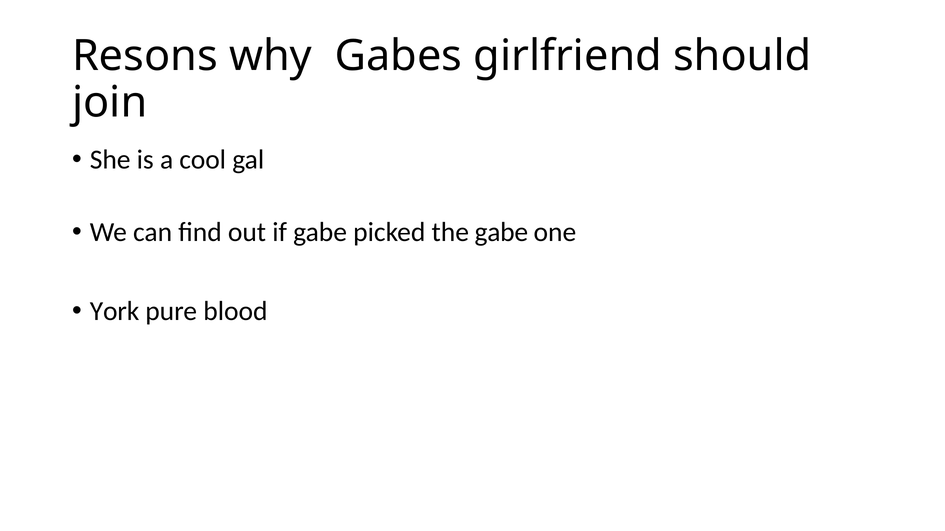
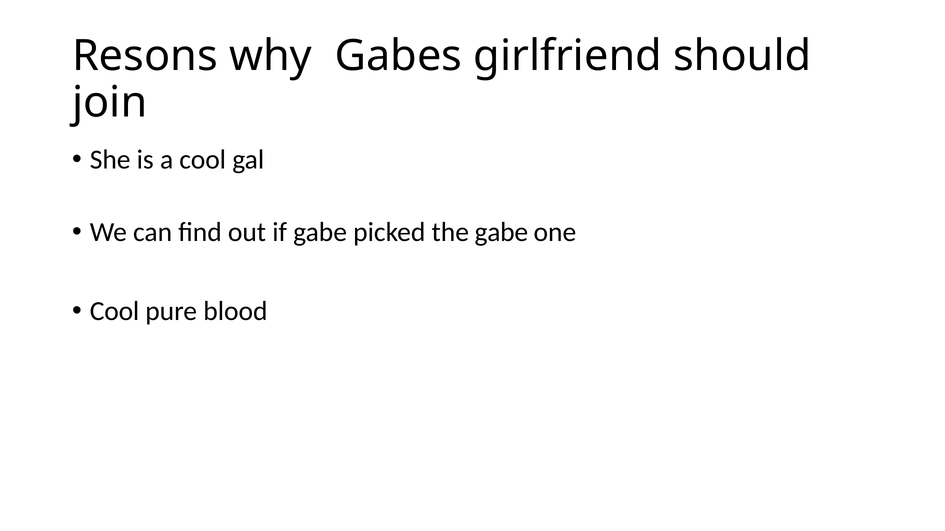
York at (115, 312): York -> Cool
